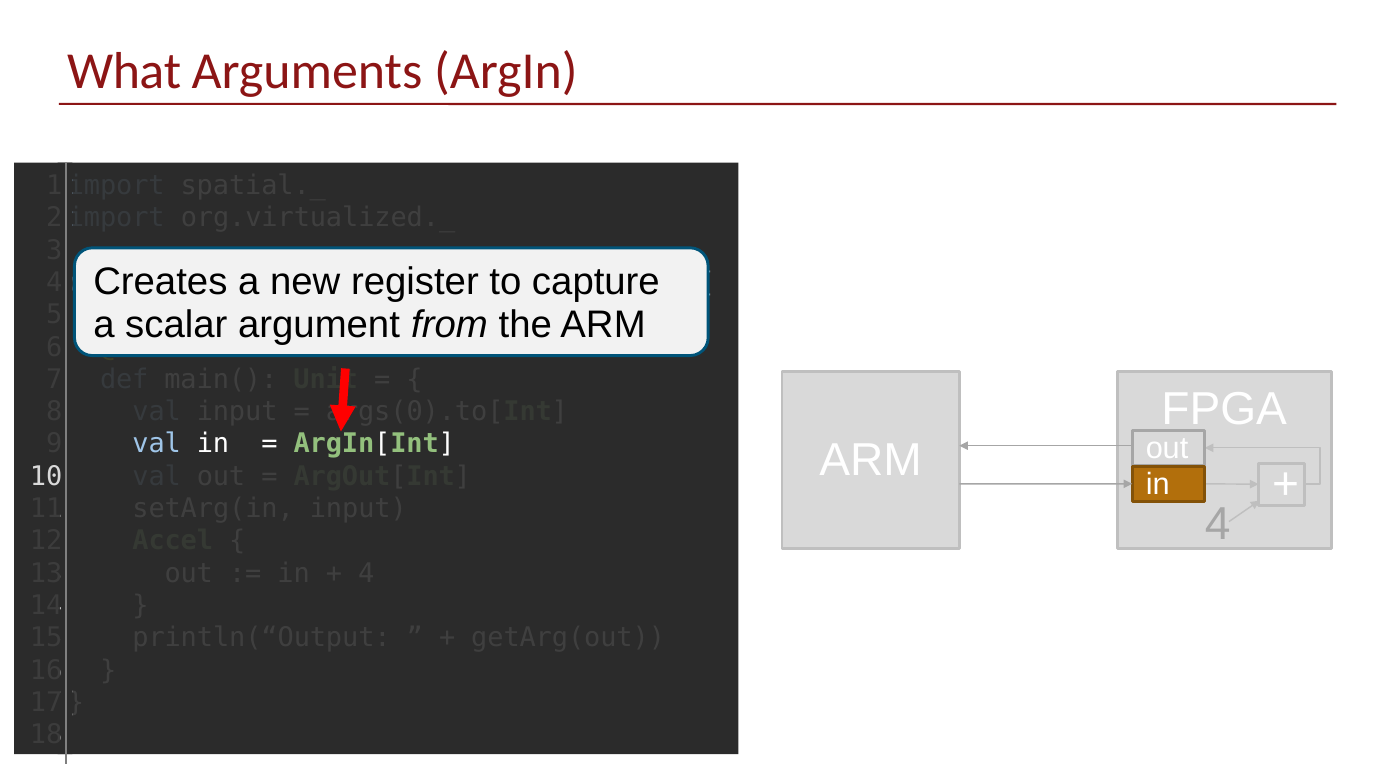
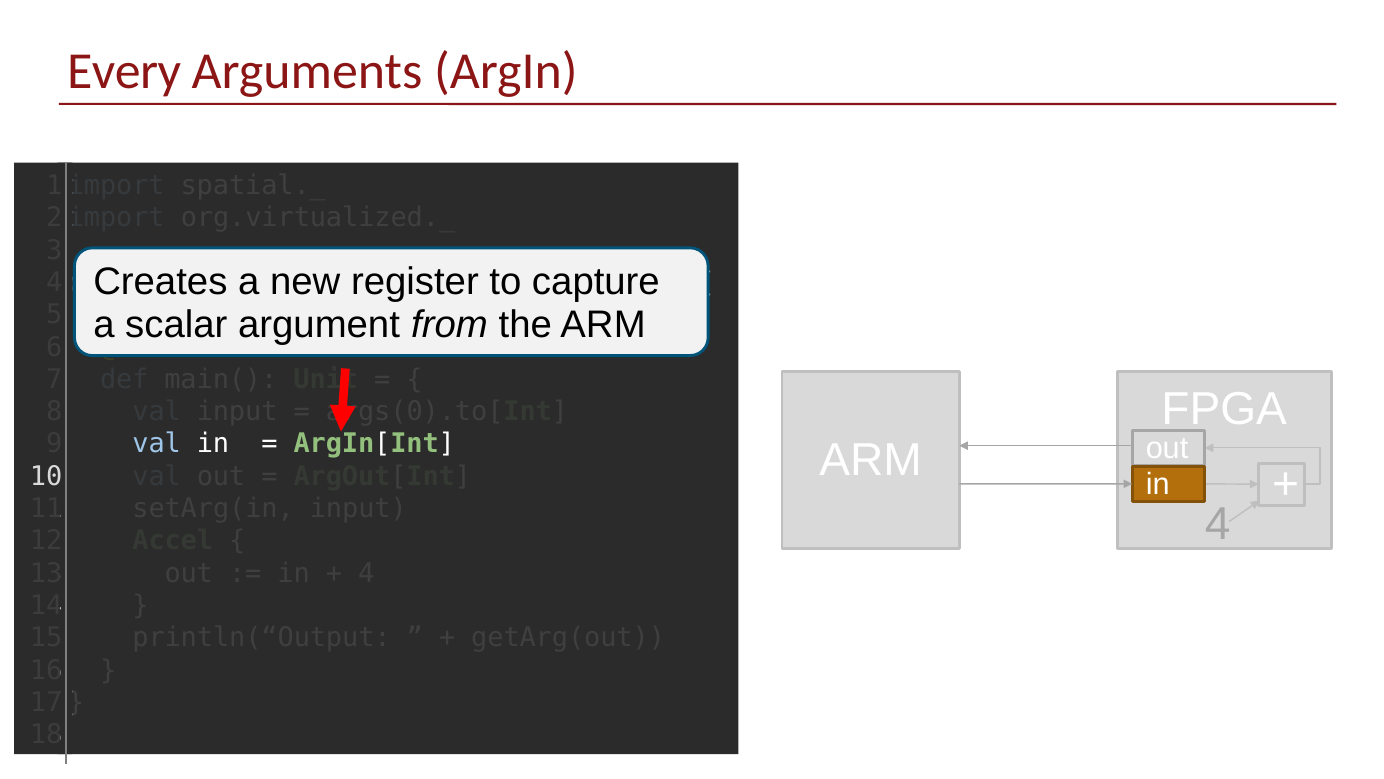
What: What -> Every
